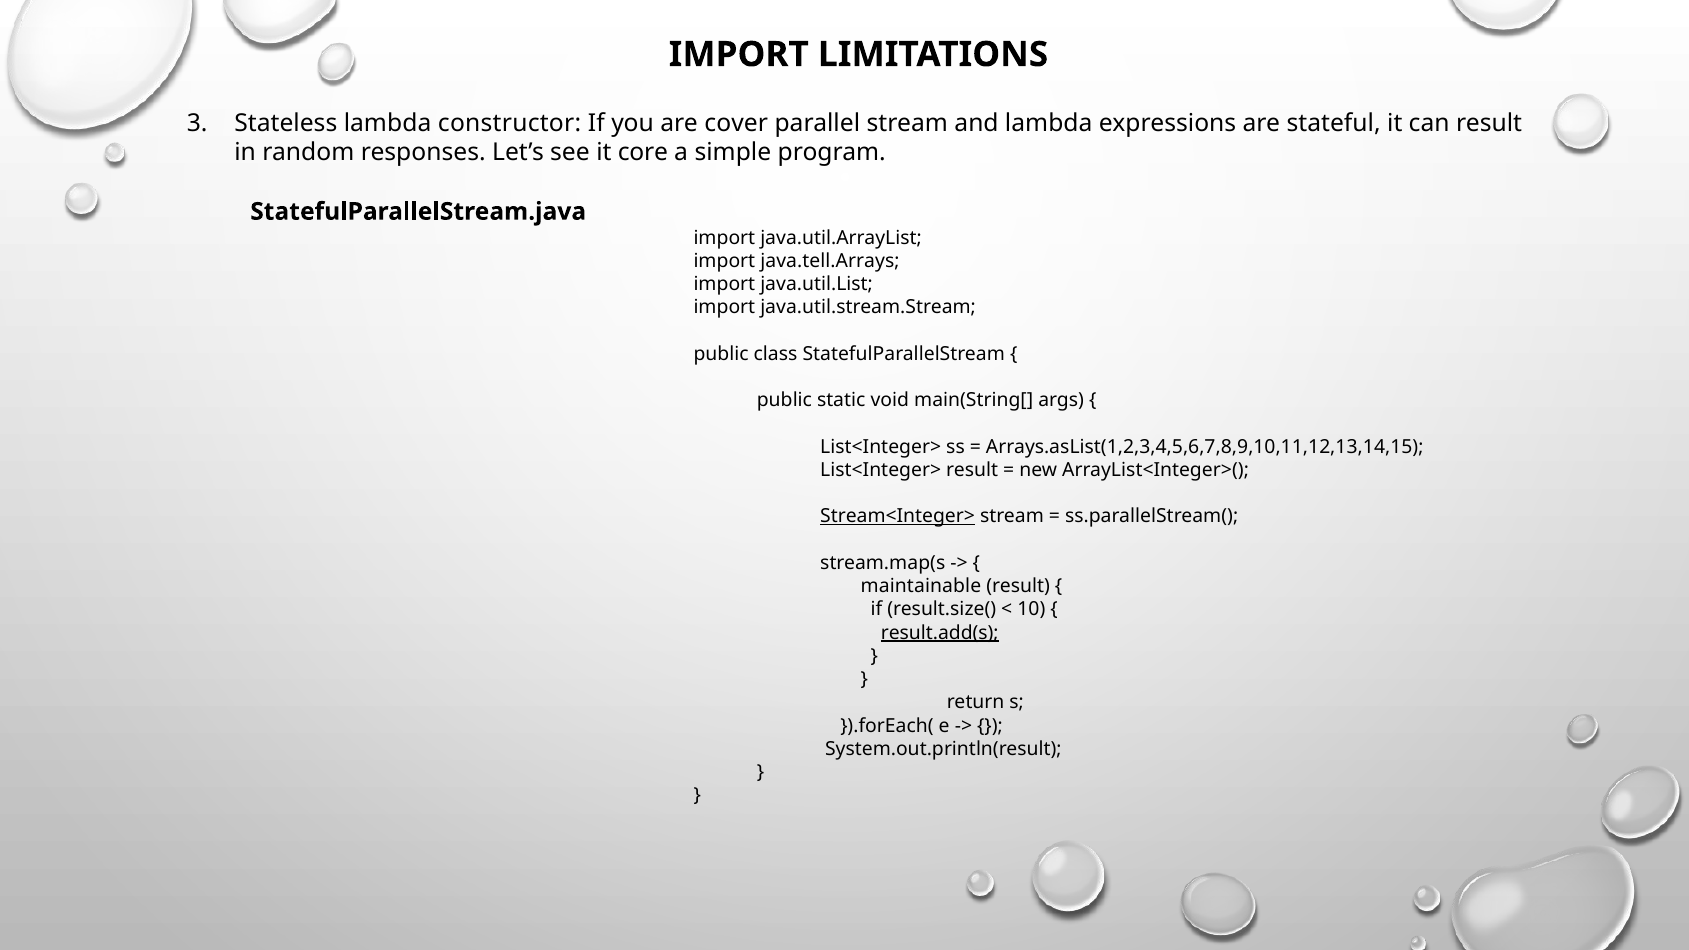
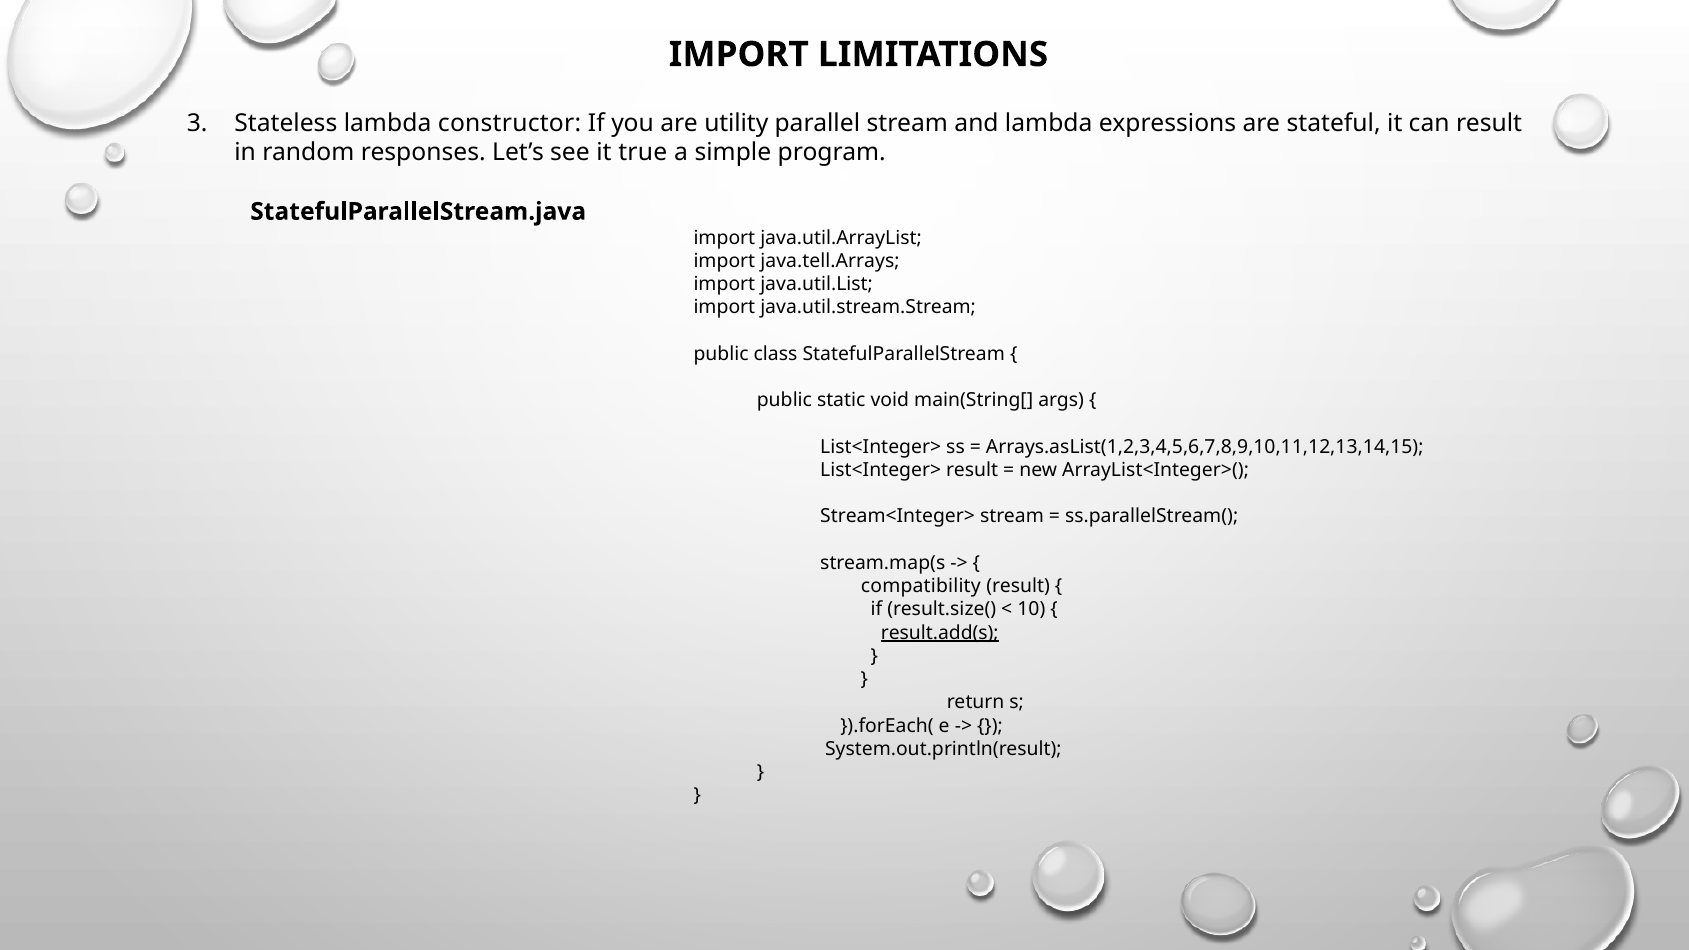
cover: cover -> utility
core: core -> true
Stream<Integer> underline: present -> none
maintainable: maintainable -> compatibility
